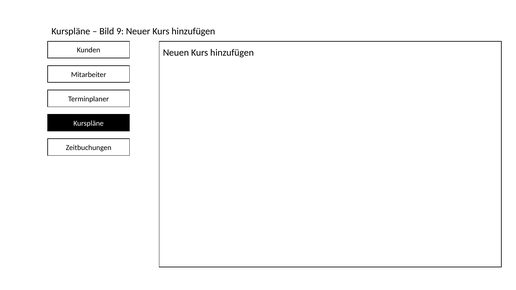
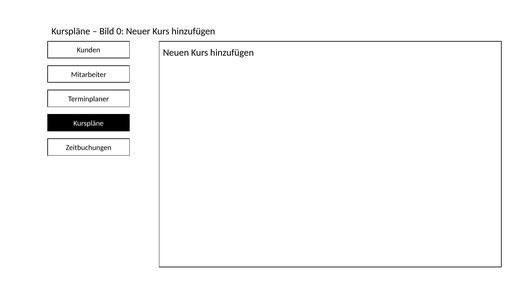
9: 9 -> 0
